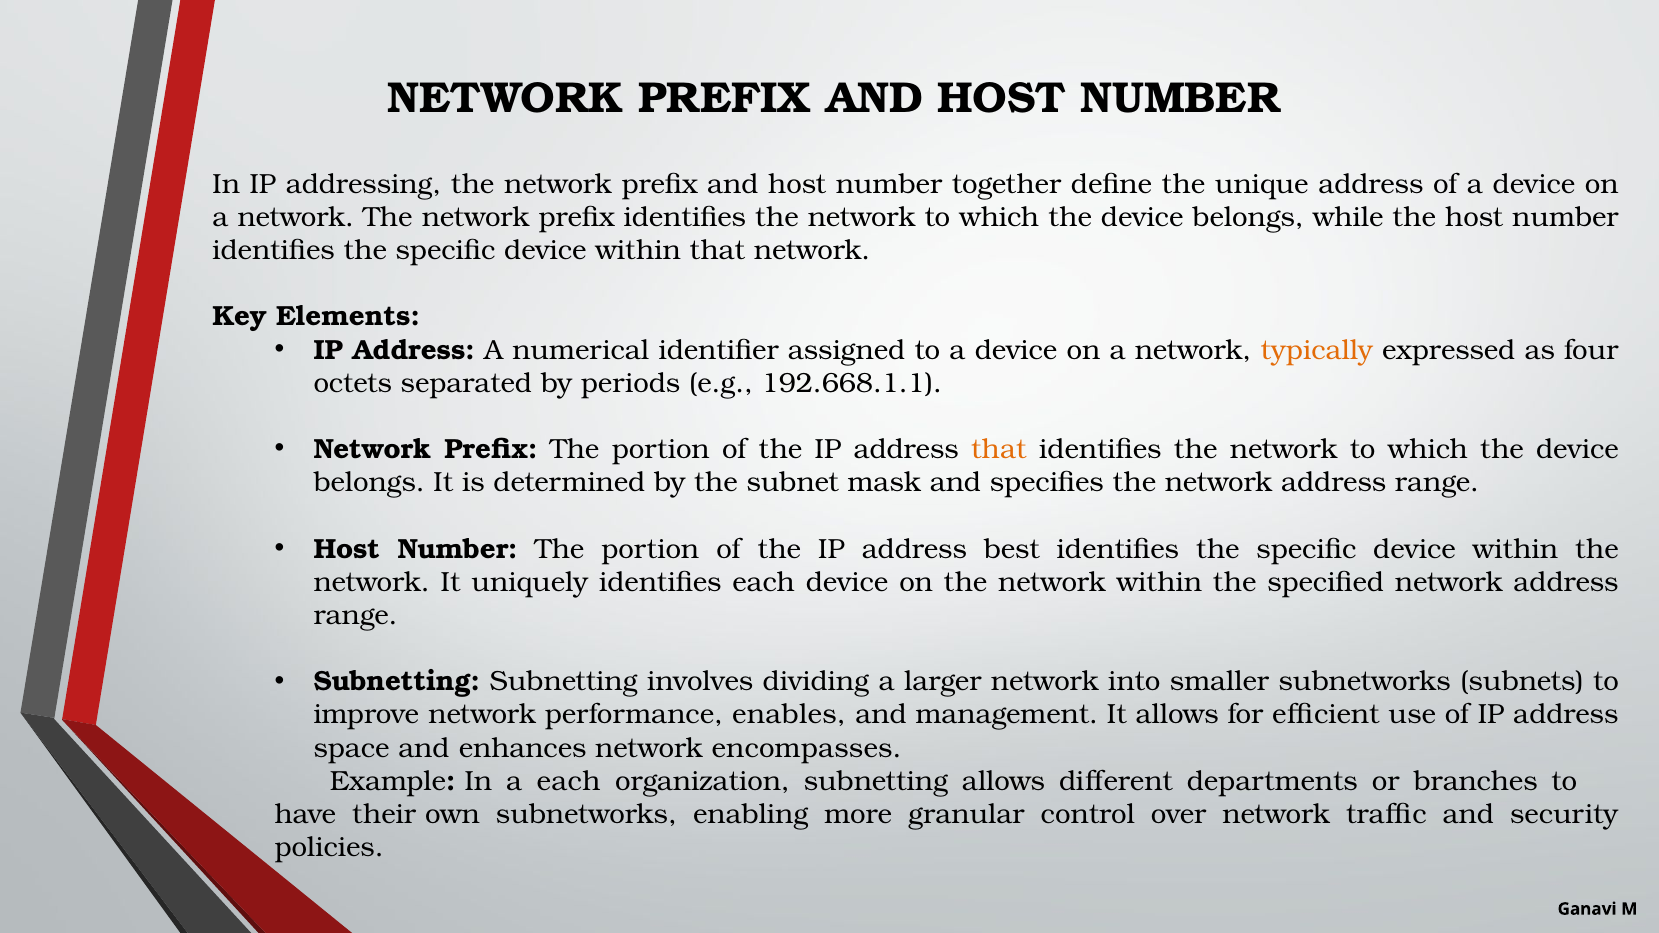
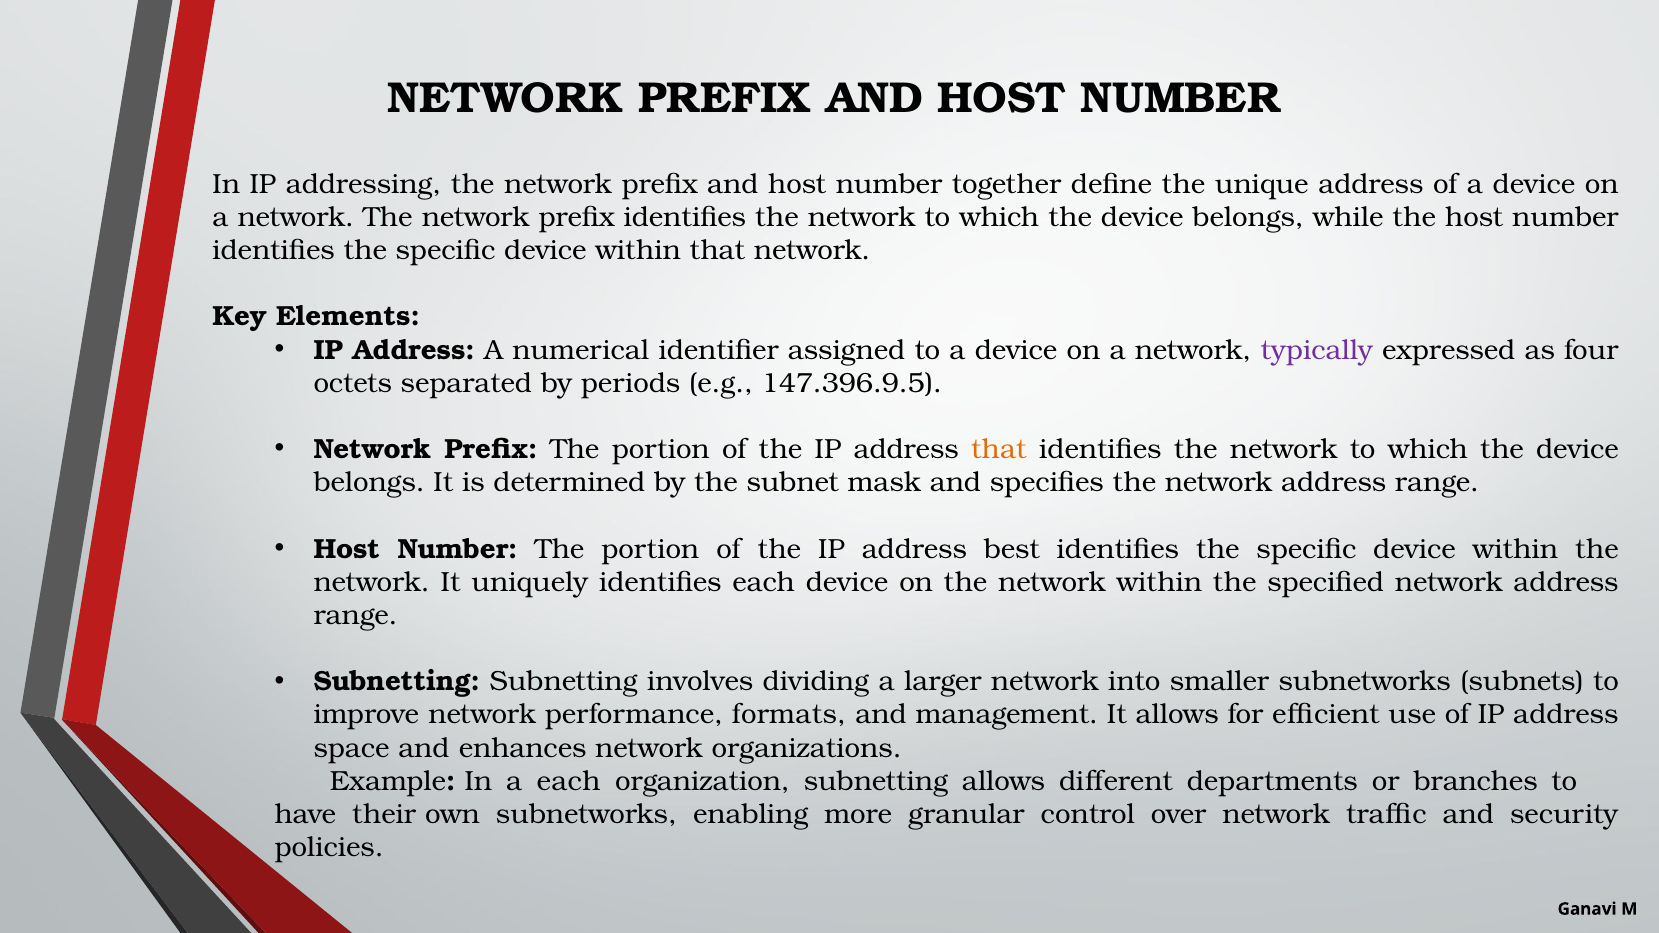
typically colour: orange -> purple
192.668.1.1: 192.668.1.1 -> 147.396.9.5
enables: enables -> formats
encompasses: encompasses -> organizations
